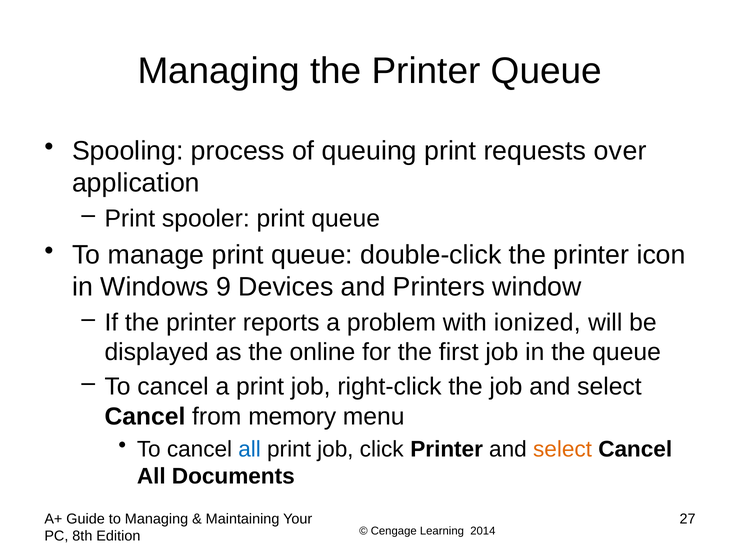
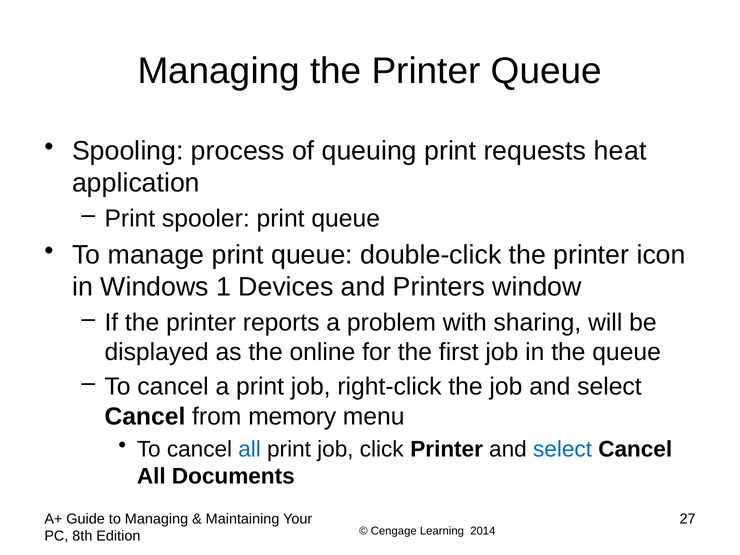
over: over -> heat
9: 9 -> 1
ionized: ionized -> sharing
select at (563, 449) colour: orange -> blue
